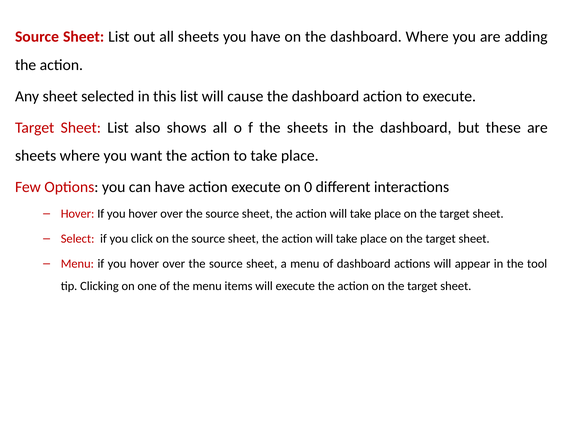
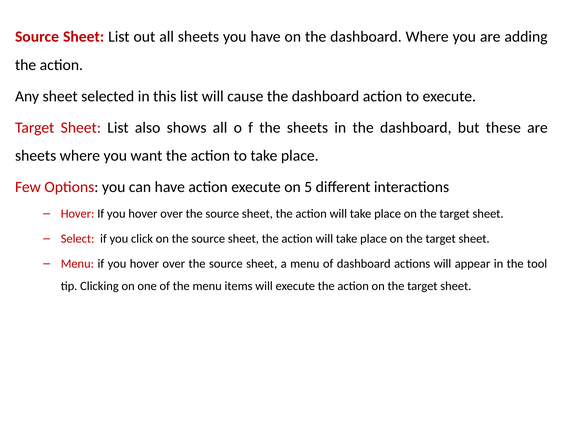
0: 0 -> 5
